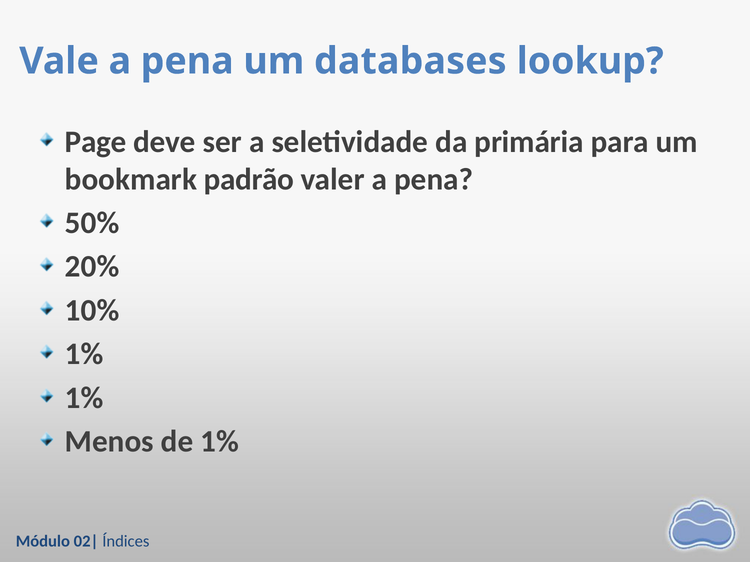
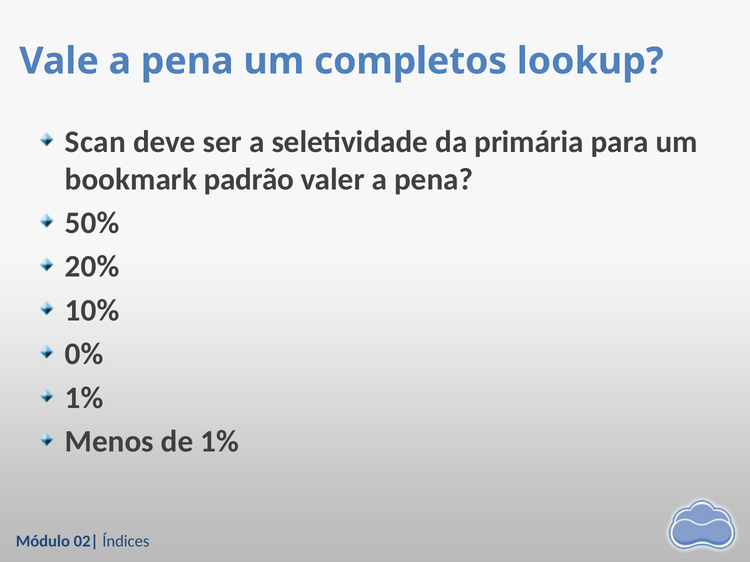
databases: databases -> completos
Page: Page -> Scan
1% at (84, 354): 1% -> 0%
